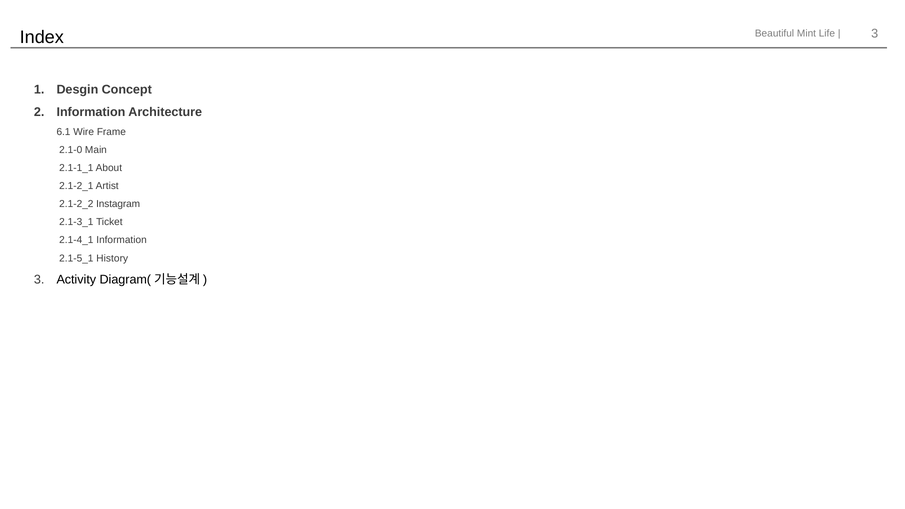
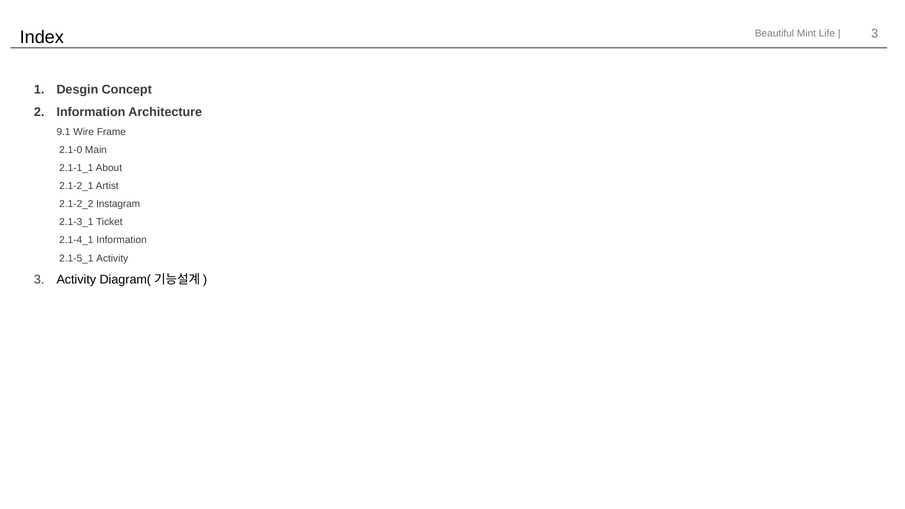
6.1: 6.1 -> 9.1
2.1-5_1 History: History -> Activity
